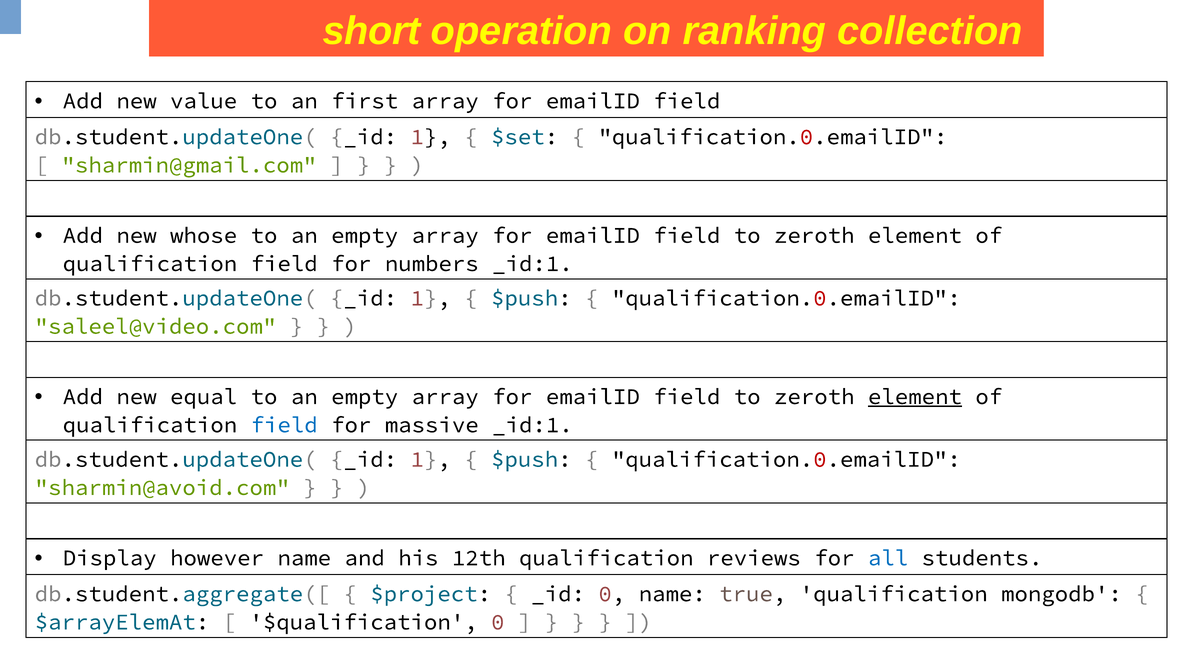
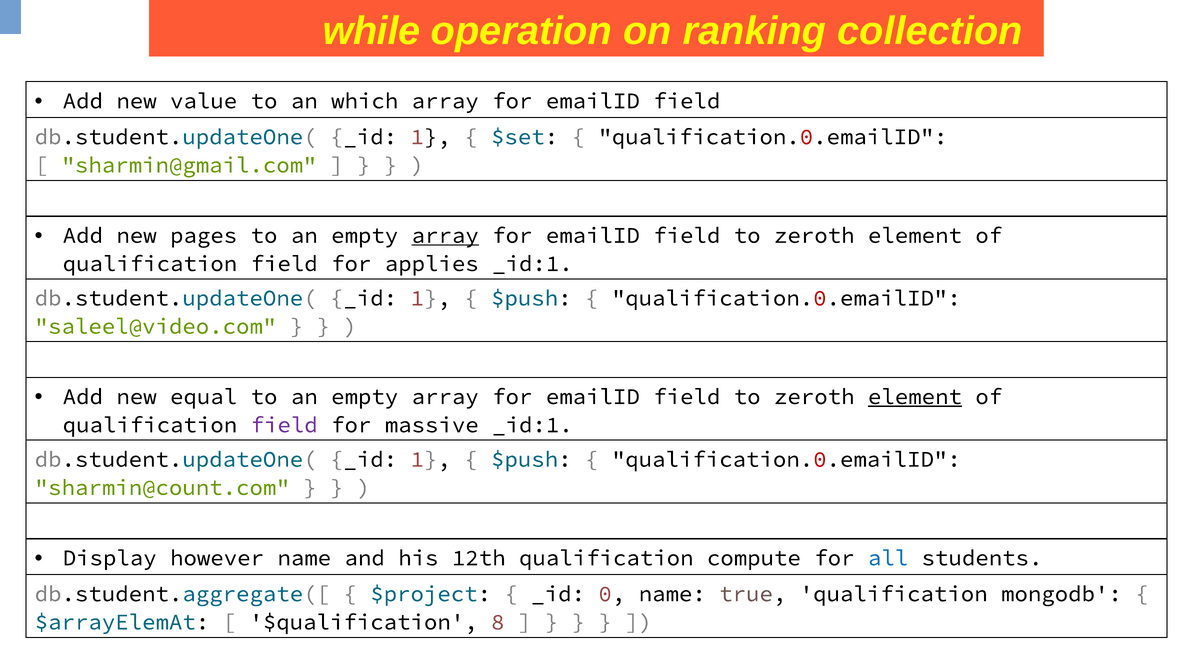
short: short -> while
first: first -> which
whose: whose -> pages
array at (445, 235) underline: none -> present
numbers: numbers -> applies
field at (284, 425) colour: blue -> purple
sharmin@avoid.com: sharmin@avoid.com -> sharmin@count.com
reviews: reviews -> compute
$qualification 0: 0 -> 8
